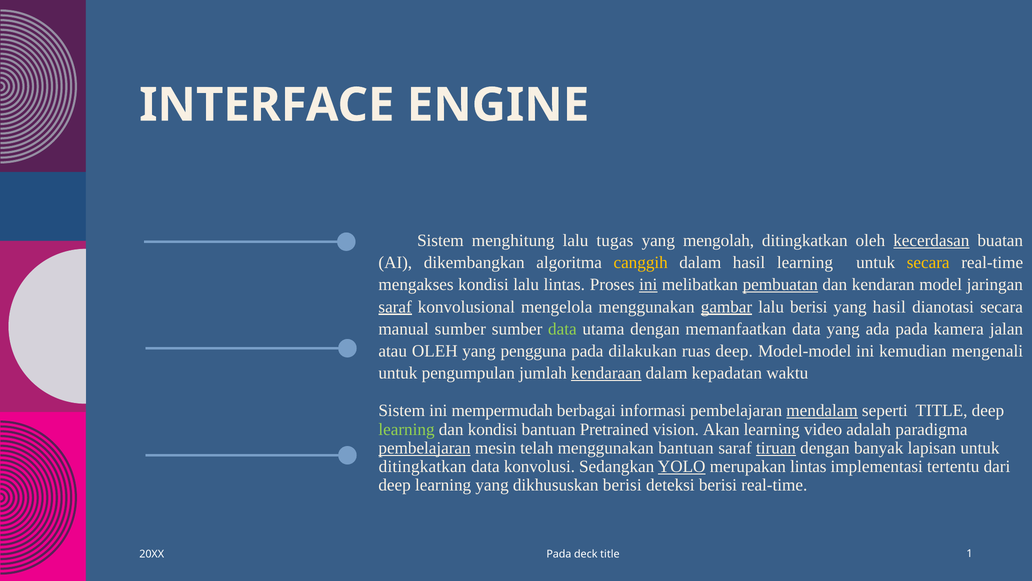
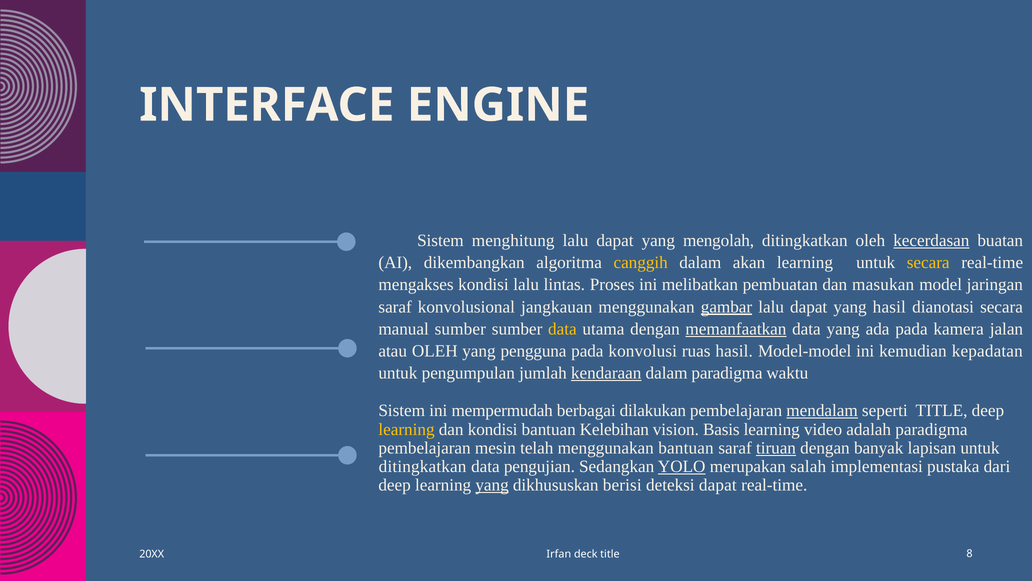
tugas at (615, 240): tugas -> dapat
dalam hasil: hasil -> akan
ini at (648, 285) underline: present -> none
pembuatan underline: present -> none
kendaran: kendaran -> masukan
saraf at (395, 307) underline: present -> none
mengelola: mengelola -> jangkauan
berisi at (809, 307): berisi -> dapat
data at (562, 329) colour: light green -> yellow
memanfaatkan underline: none -> present
dilakukan: dilakukan -> konvolusi
ruas deep: deep -> hasil
mengenali: mengenali -> kepadatan
dalam kepadatan: kepadatan -> paradigma
informasi: informasi -> dilakukan
learning at (407, 429) colour: light green -> yellow
Pretrained: Pretrained -> Kelebihan
Akan: Akan -> Basis
pembelajaran at (425, 448) underline: present -> none
konvolusi: konvolusi -> pengujian
merupakan lintas: lintas -> salah
tertentu: tertentu -> pustaka
yang at (492, 485) underline: none -> present
deteksi berisi: berisi -> dapat
Pada at (559, 554): Pada -> Irfan
1: 1 -> 8
